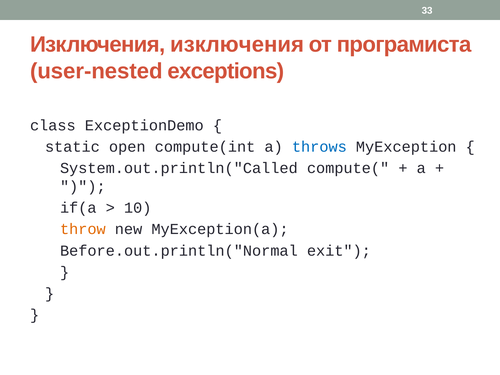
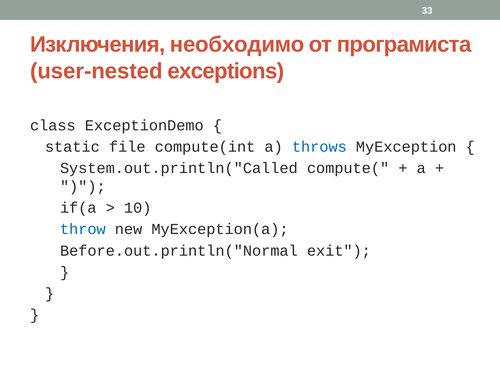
Изключения изключения: изключения -> необходимо
open: open -> file
throw colour: orange -> blue
